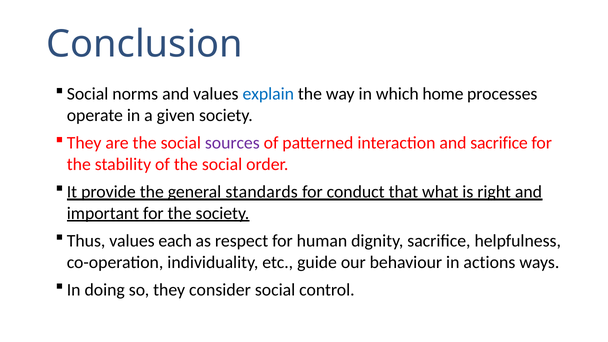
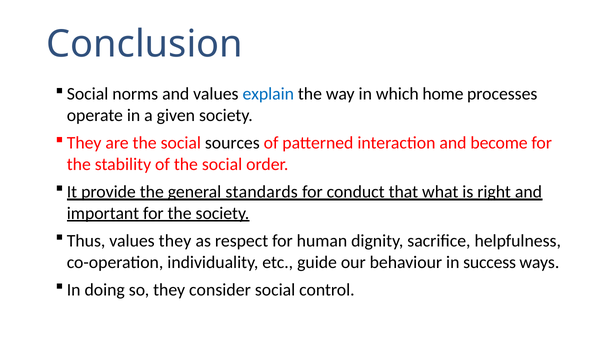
sources colour: purple -> black
and sacrifice: sacrifice -> become
values each: each -> they
actions: actions -> success
